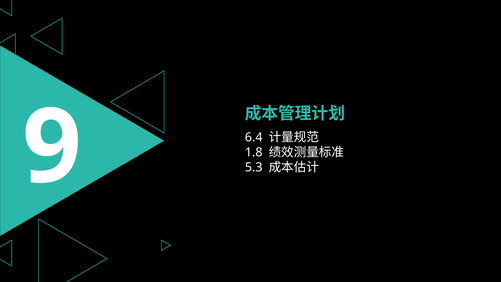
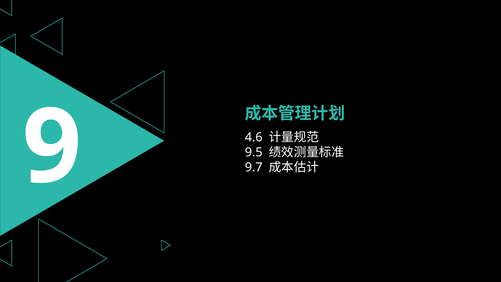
6.4: 6.4 -> 4.6
1.8: 1.8 -> 9.5
5.3: 5.3 -> 9.7
